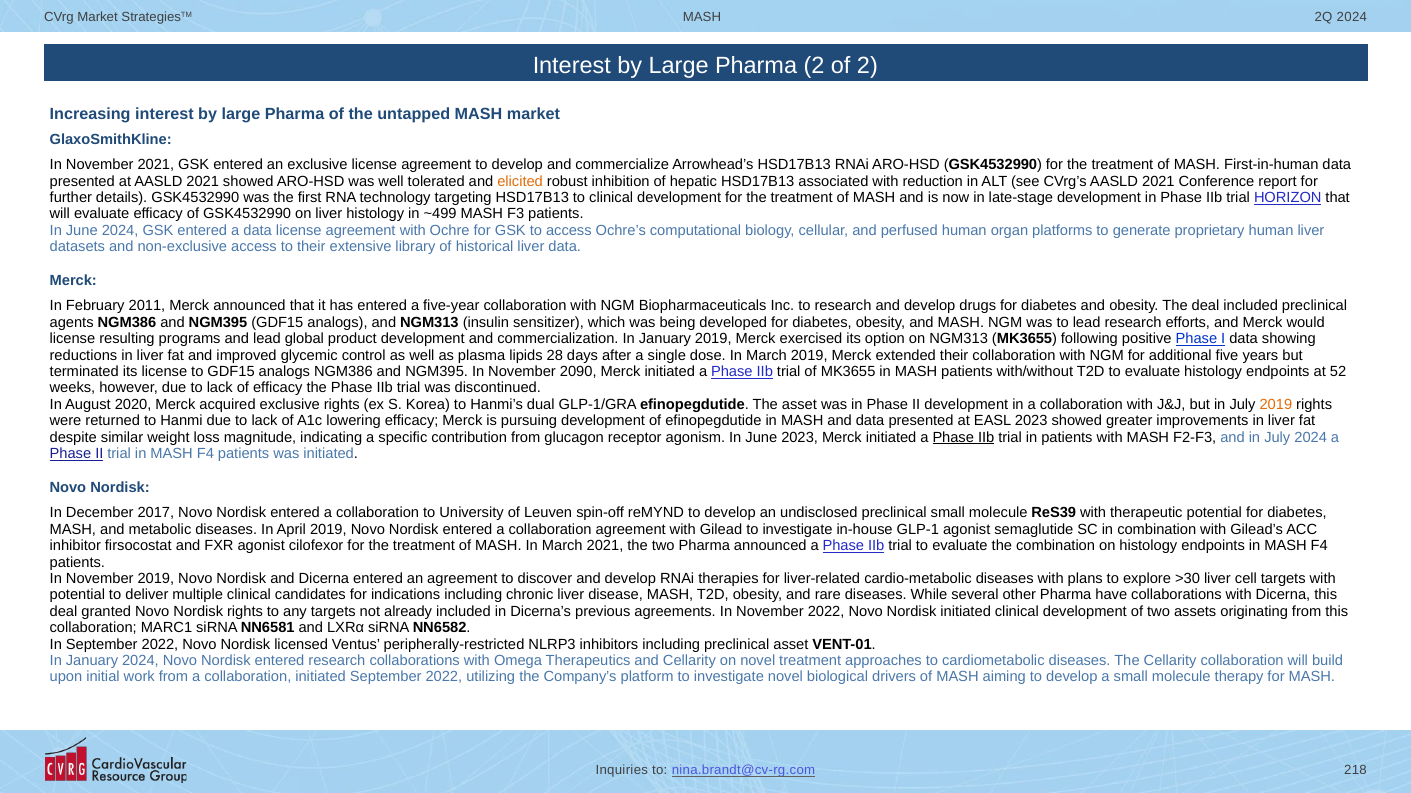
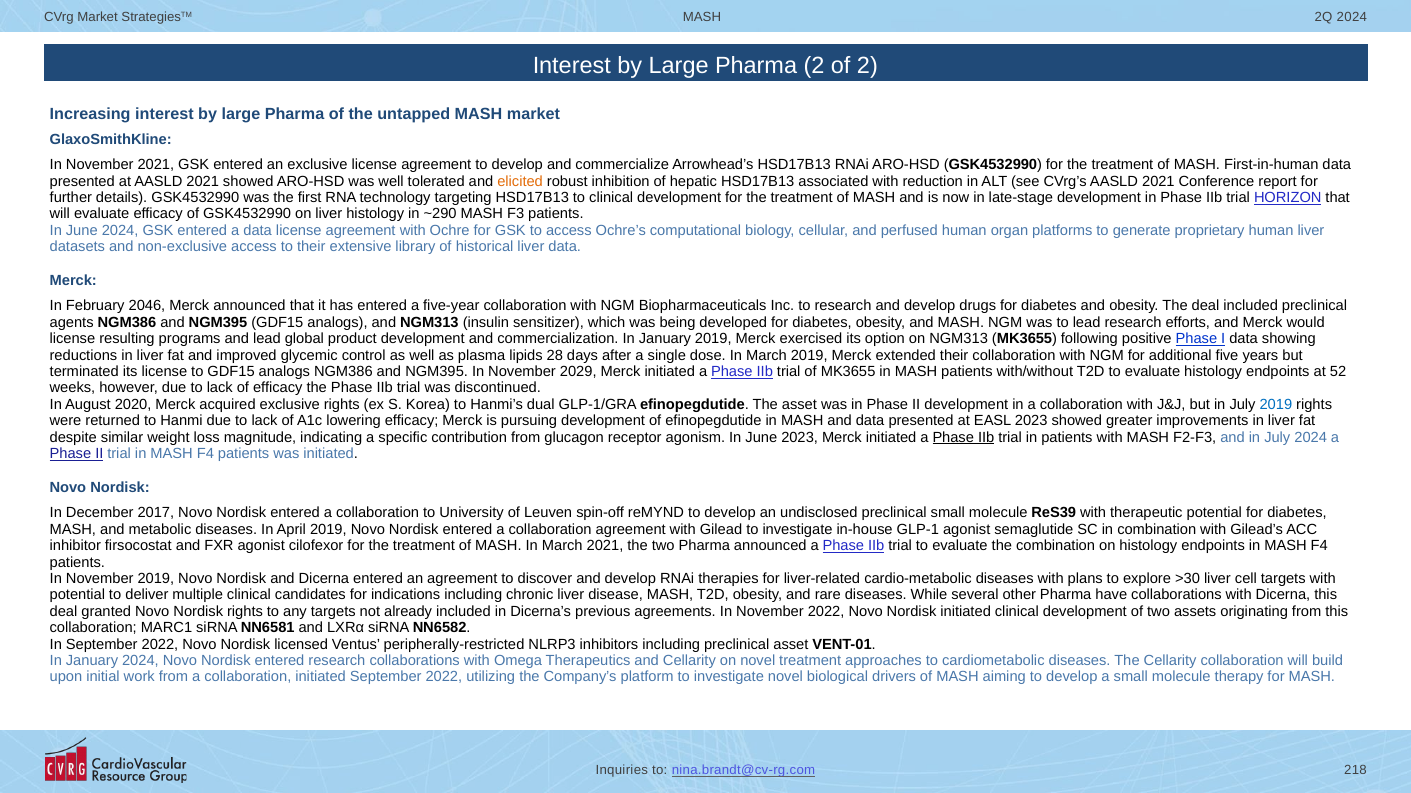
~499: ~499 -> ~290
2011: 2011 -> 2046
2090: 2090 -> 2029
2019 at (1276, 405) colour: orange -> blue
